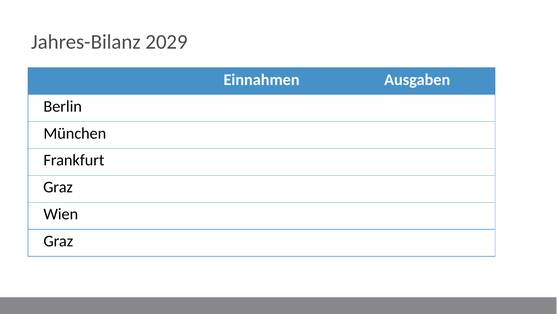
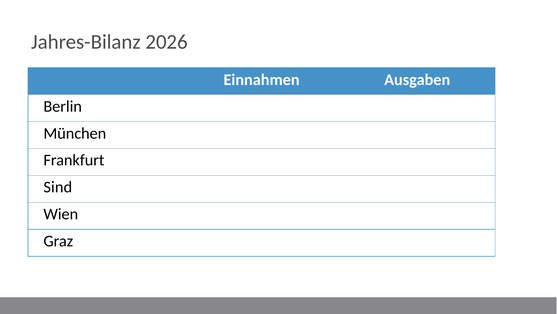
2029: 2029 -> 2026
Graz at (58, 187): Graz -> Sind
